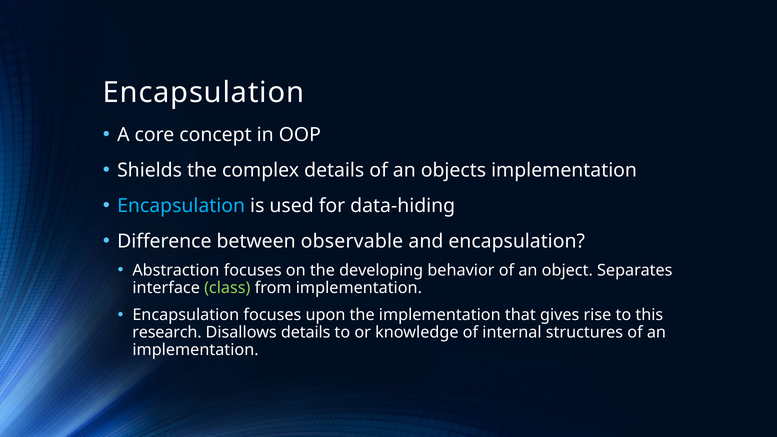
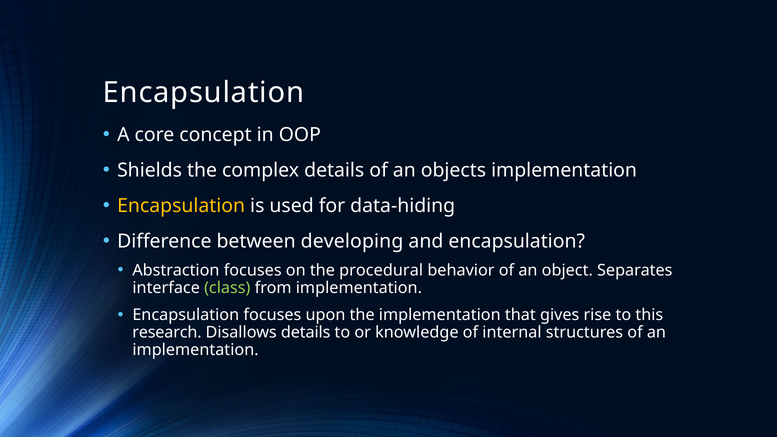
Encapsulation at (181, 206) colour: light blue -> yellow
observable: observable -> developing
developing: developing -> procedural
